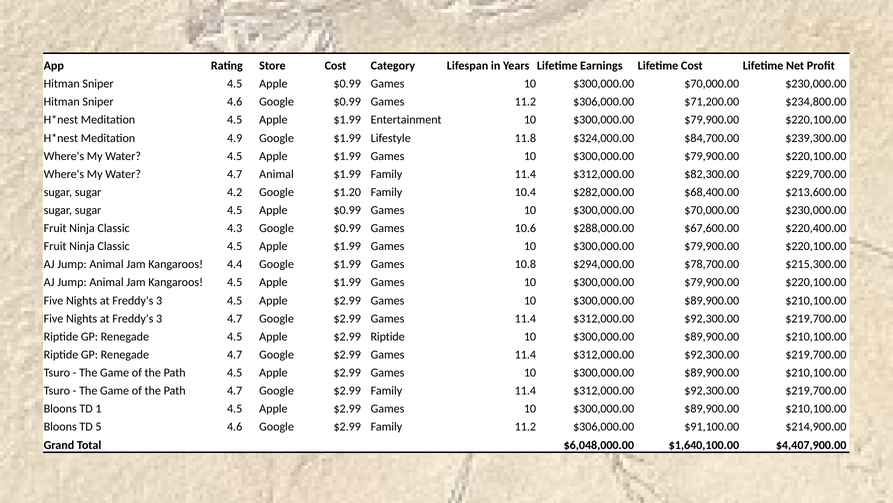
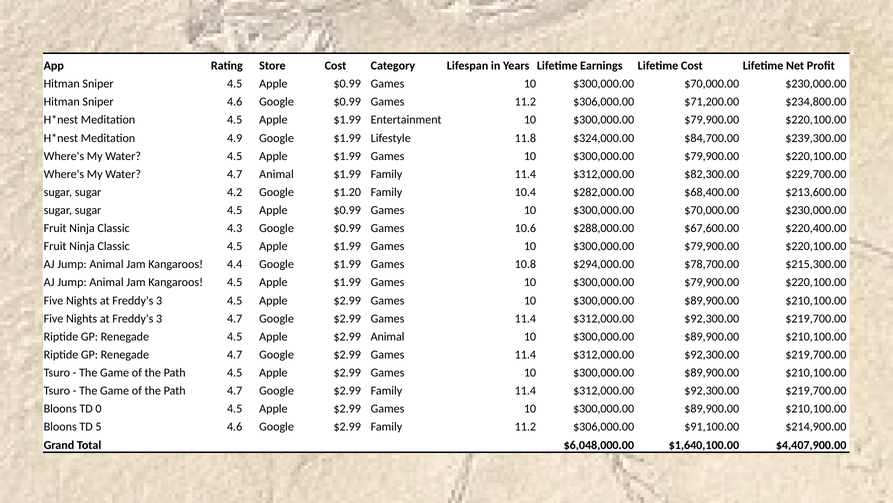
$2.99 Riptide: Riptide -> Animal
1: 1 -> 0
